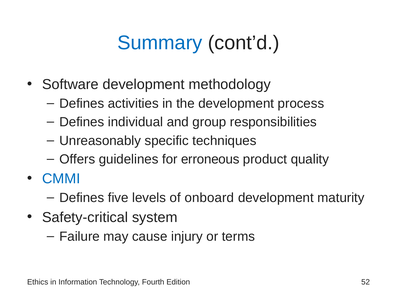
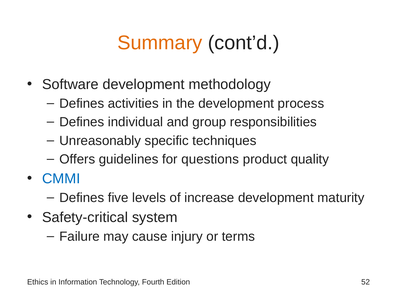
Summary colour: blue -> orange
erroneous: erroneous -> questions
onboard: onboard -> increase
